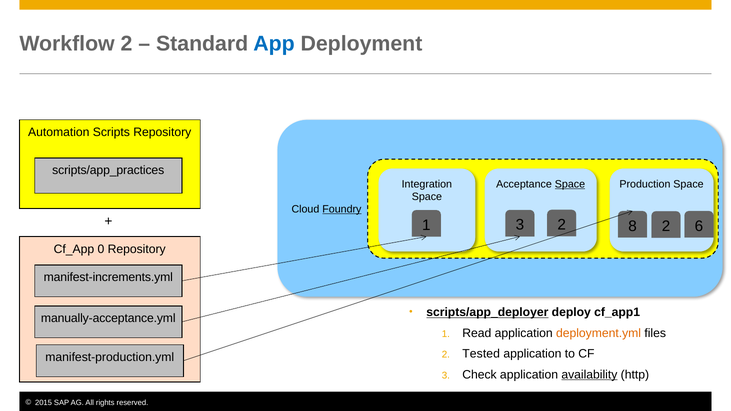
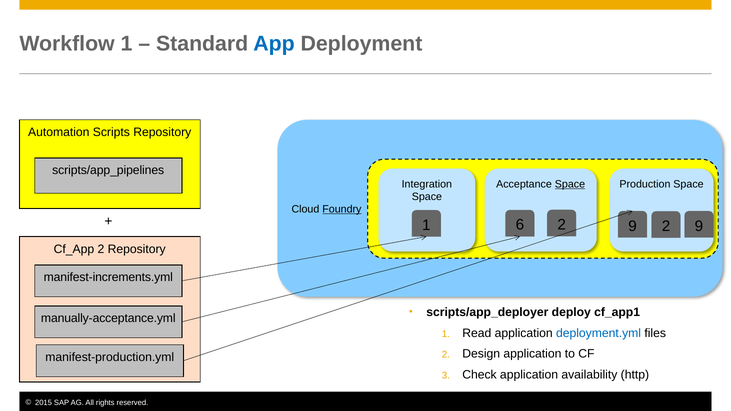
Workflow 2: 2 -> 1
scripts/app_practices: scripts/app_practices -> scripts/app_pipelines
1 3: 3 -> 6
8 at (633, 226): 8 -> 9
6 at (699, 226): 6 -> 9
Cf_App 0: 0 -> 2
scripts/app_deployer underline: present -> none
deployment.yml colour: orange -> blue
Tested: Tested -> Design
availability underline: present -> none
